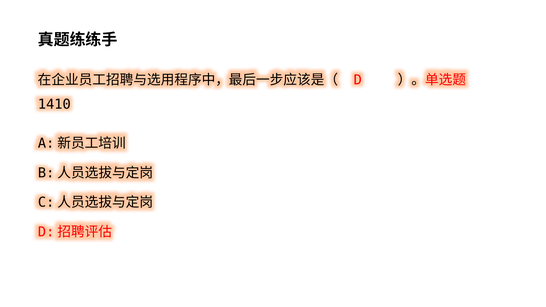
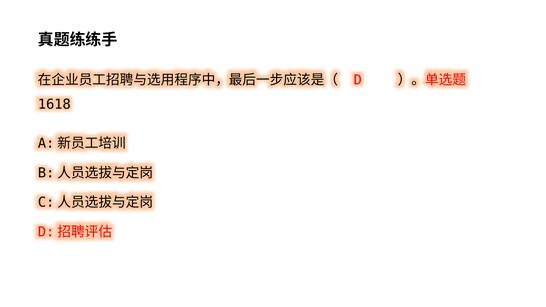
1410: 1410 -> 1618
